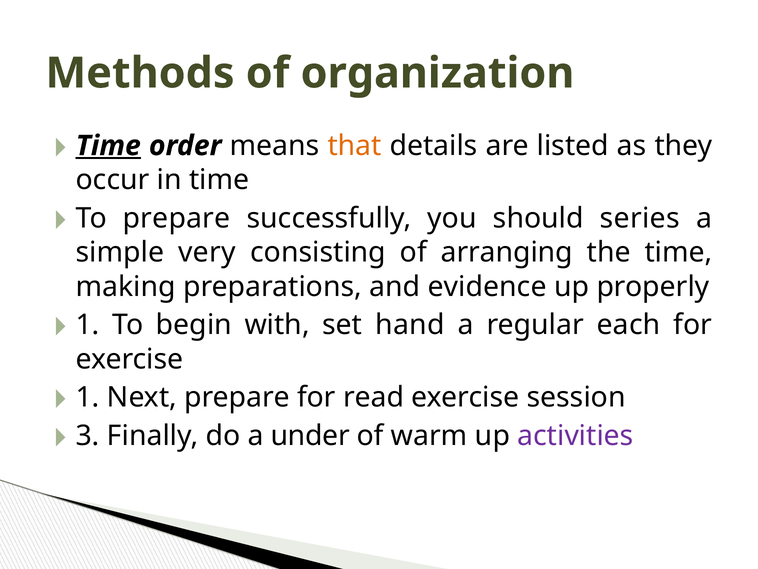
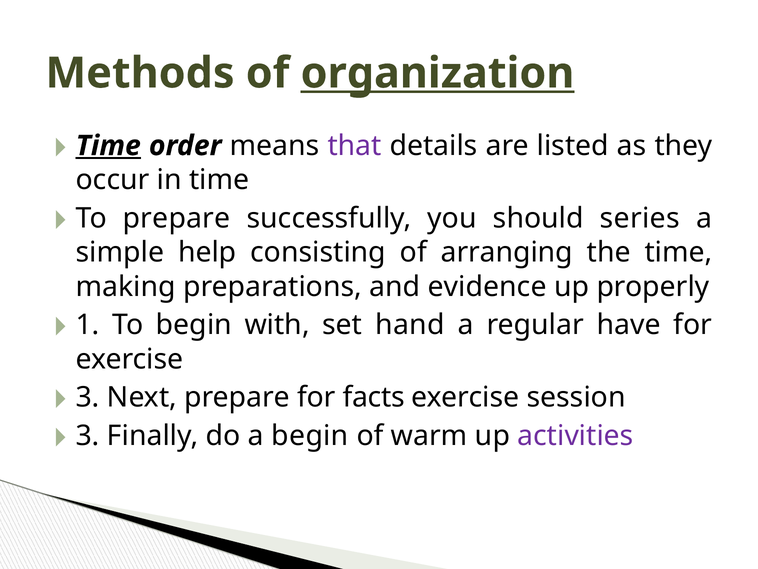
organization underline: none -> present
that colour: orange -> purple
very: very -> help
each: each -> have
1 at (88, 397): 1 -> 3
read: read -> facts
a under: under -> begin
